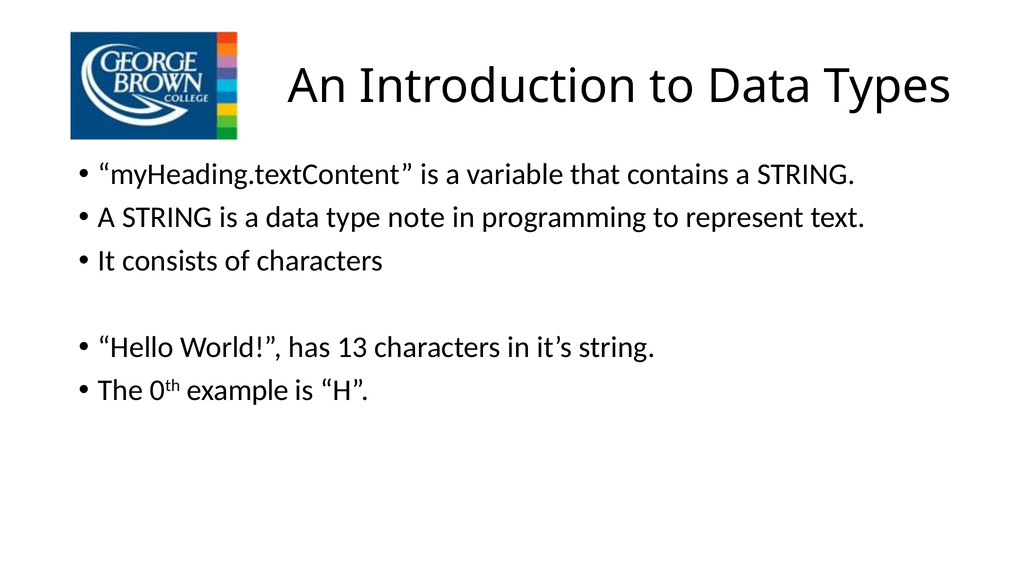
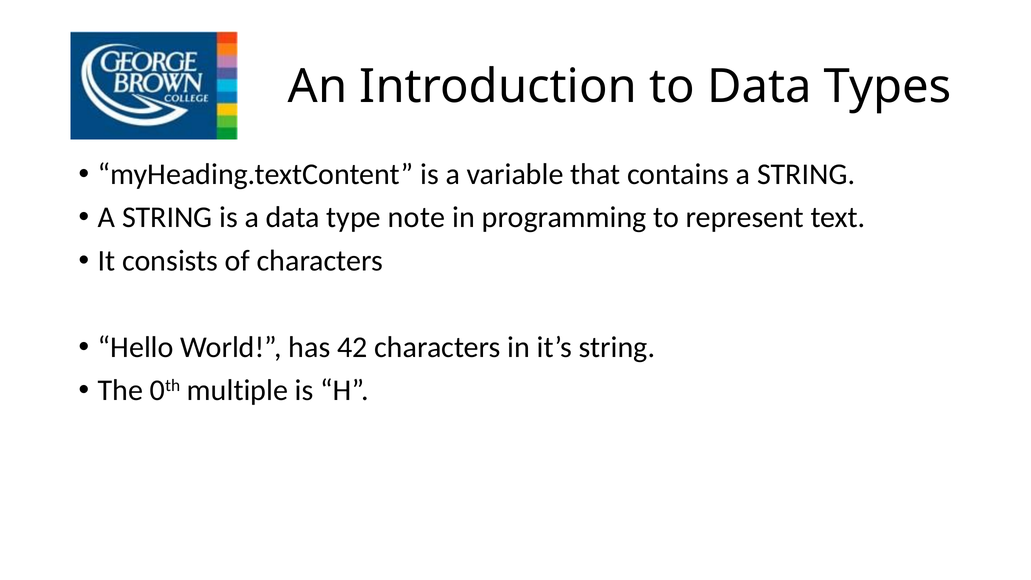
13: 13 -> 42
example: example -> multiple
